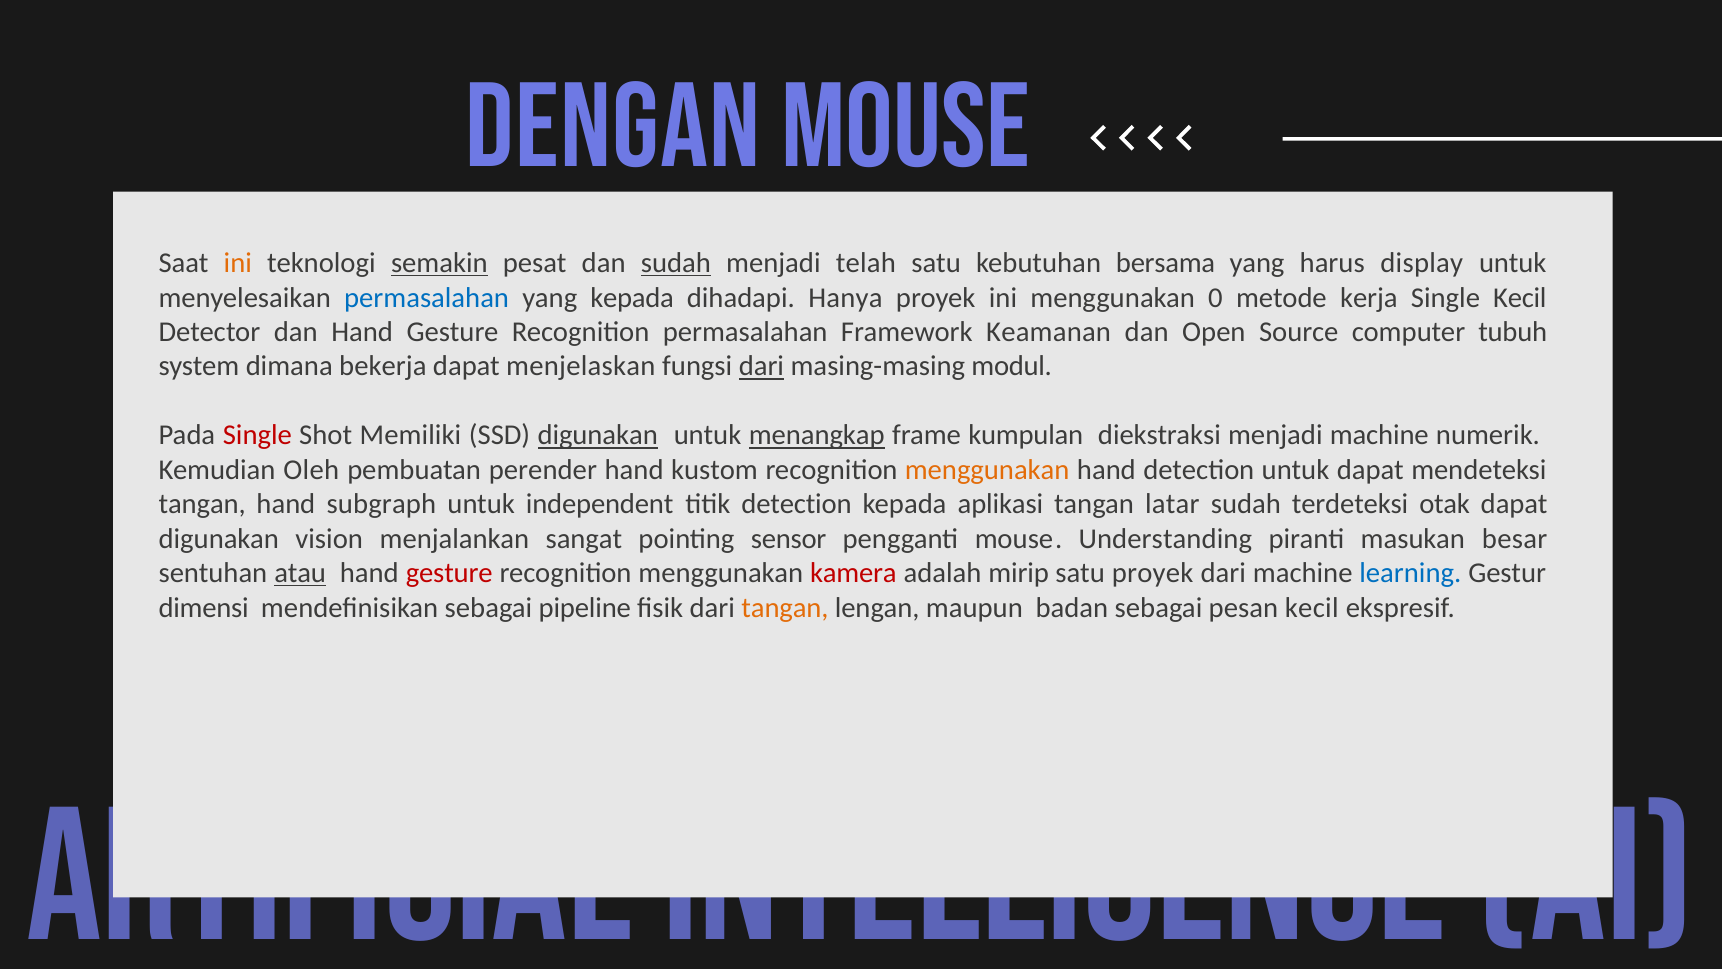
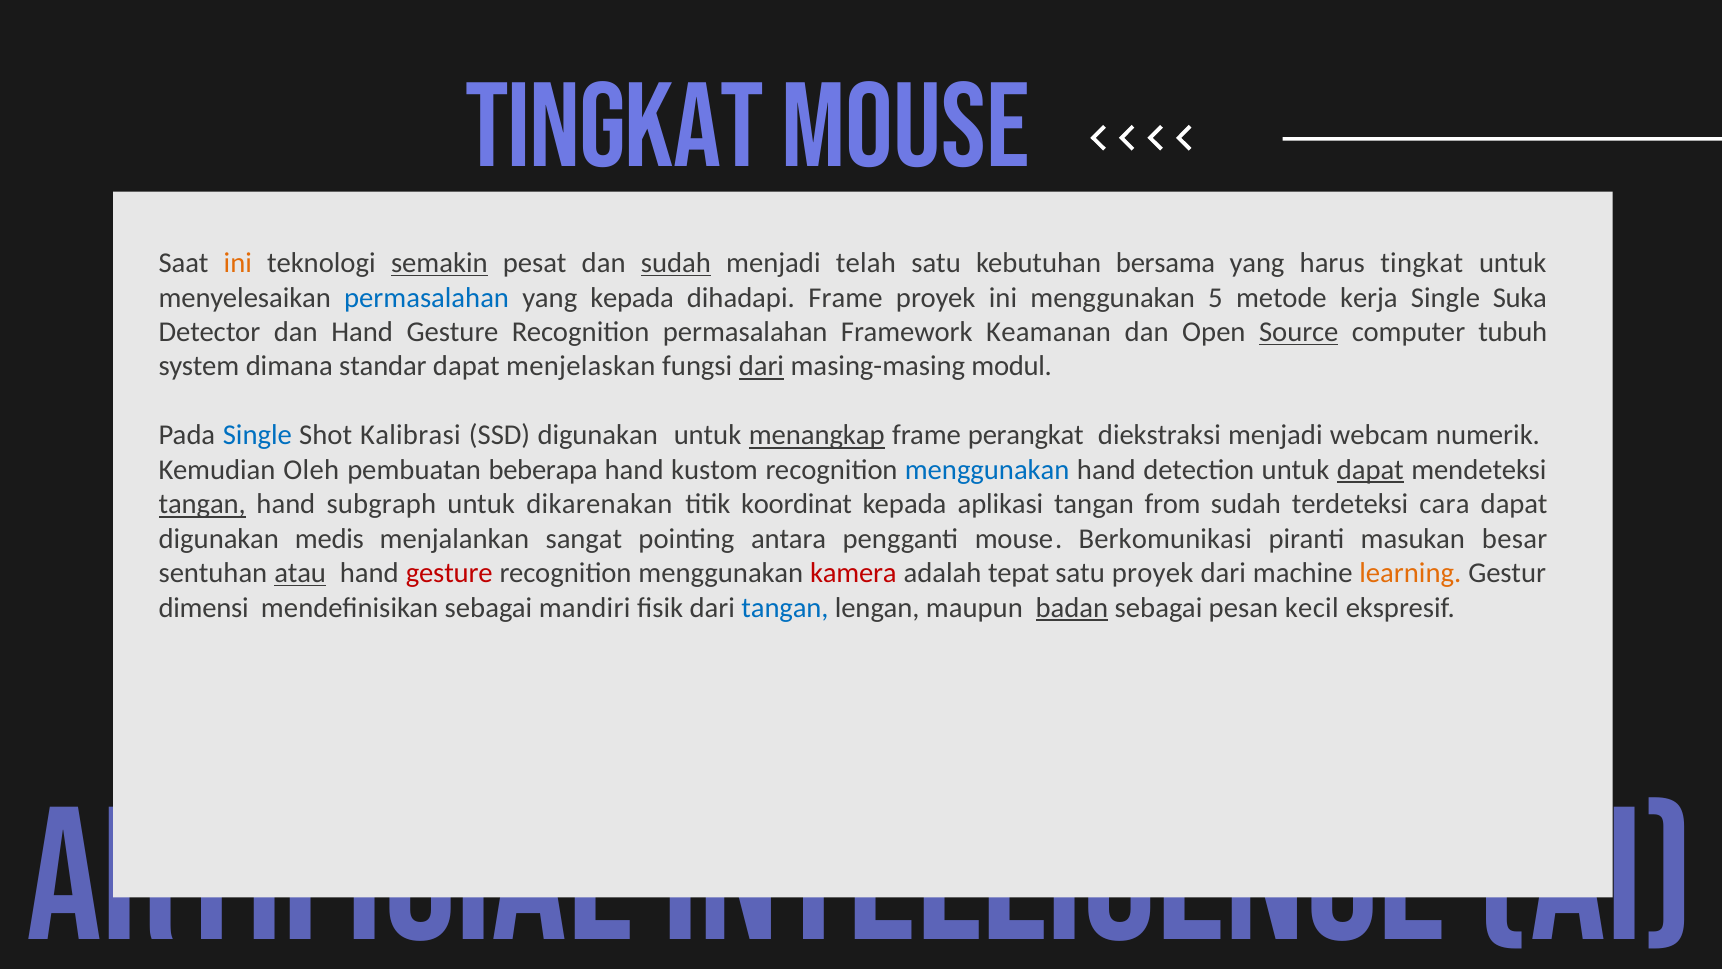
Dengan at (613, 127): Dengan -> Tingkat
harus display: display -> tingkat
dihadapi Hanya: Hanya -> Frame
0: 0 -> 5
Single Kecil: Kecil -> Suka
Source underline: none -> present
bekerja: bekerja -> standar
Single at (257, 435) colour: red -> blue
Memiliki: Memiliki -> Kalibrasi
digunakan at (598, 435) underline: present -> none
kumpulan: kumpulan -> perangkat
menjadi machine: machine -> webcam
perender: perender -> beberapa
menggunakan at (987, 470) colour: orange -> blue
dapat at (1370, 470) underline: none -> present
tangan at (202, 504) underline: none -> present
independent: independent -> dikarenakan
titik detection: detection -> koordinat
latar: latar -> from
otak: otak -> cara
vision: vision -> medis
sensor: sensor -> antara
Understanding: Understanding -> Berkomunikasi
mirip: mirip -> tepat
learning colour: blue -> orange
pipeline: pipeline -> mandiri
tangan at (785, 607) colour: orange -> blue
badan underline: none -> present
